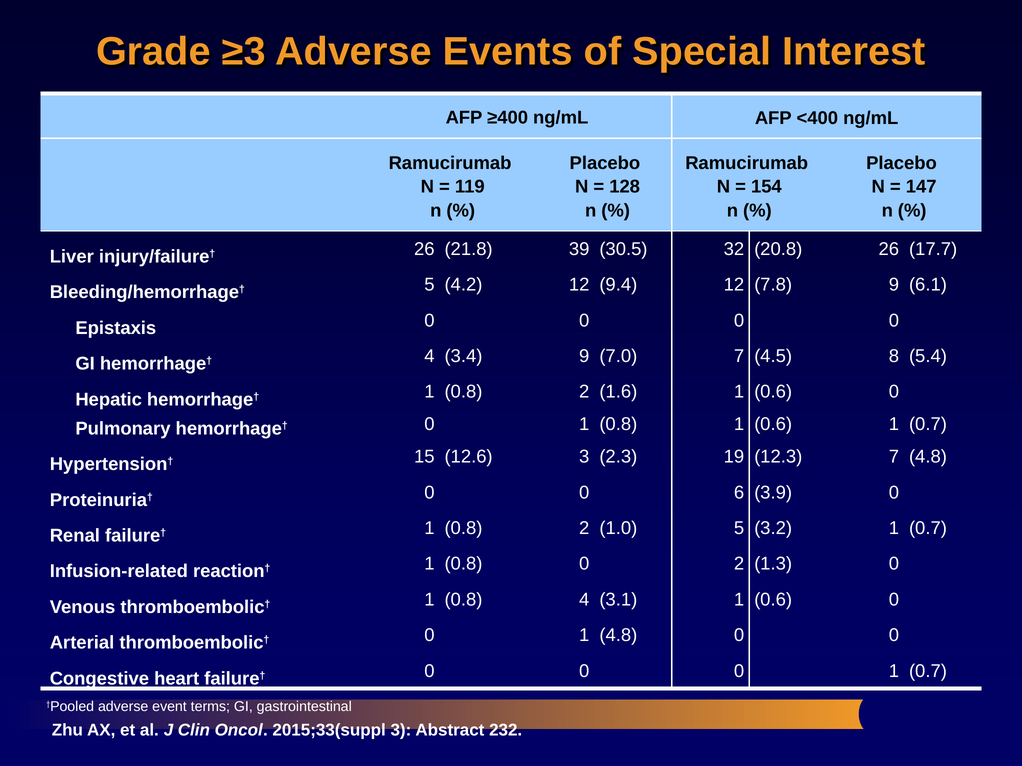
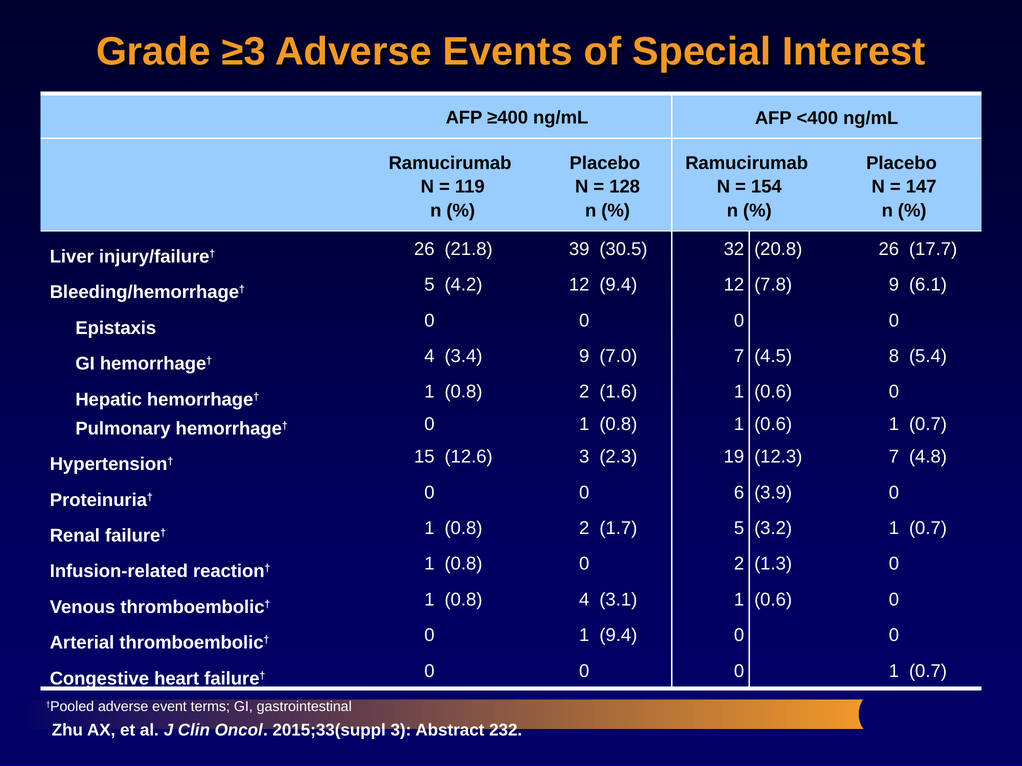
1.0: 1.0 -> 1.7
1 4.8: 4.8 -> 9.4
